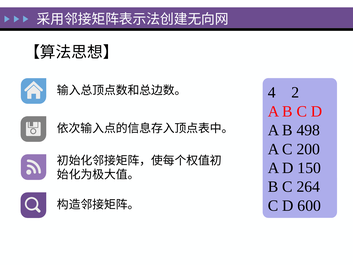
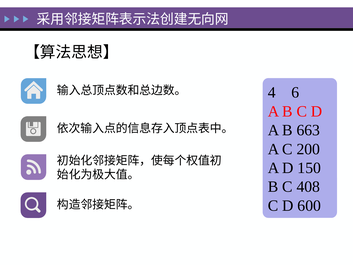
2: 2 -> 6
498: 498 -> 663
264: 264 -> 408
